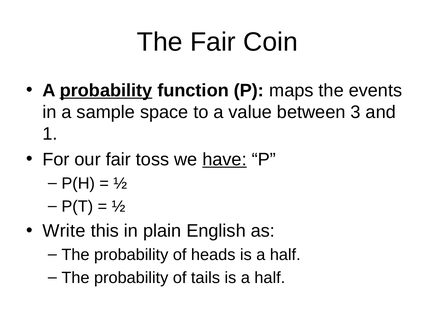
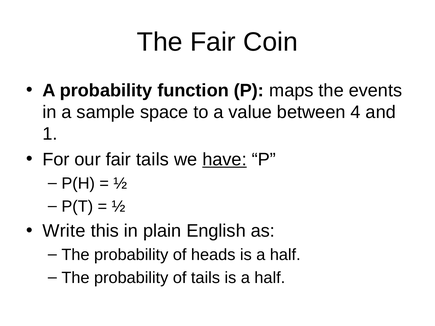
probability at (106, 90) underline: present -> none
3: 3 -> 4
fair toss: toss -> tails
